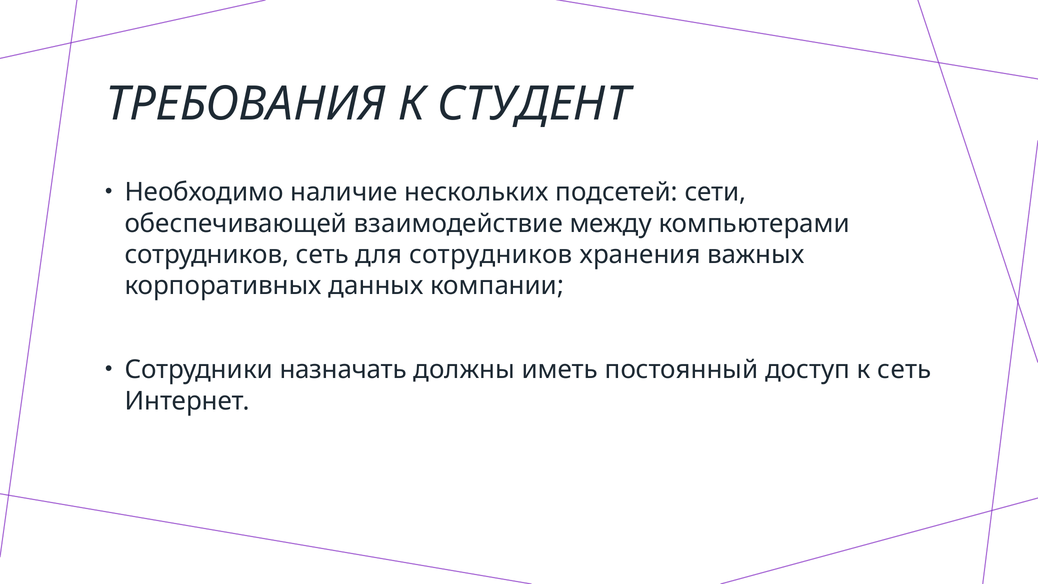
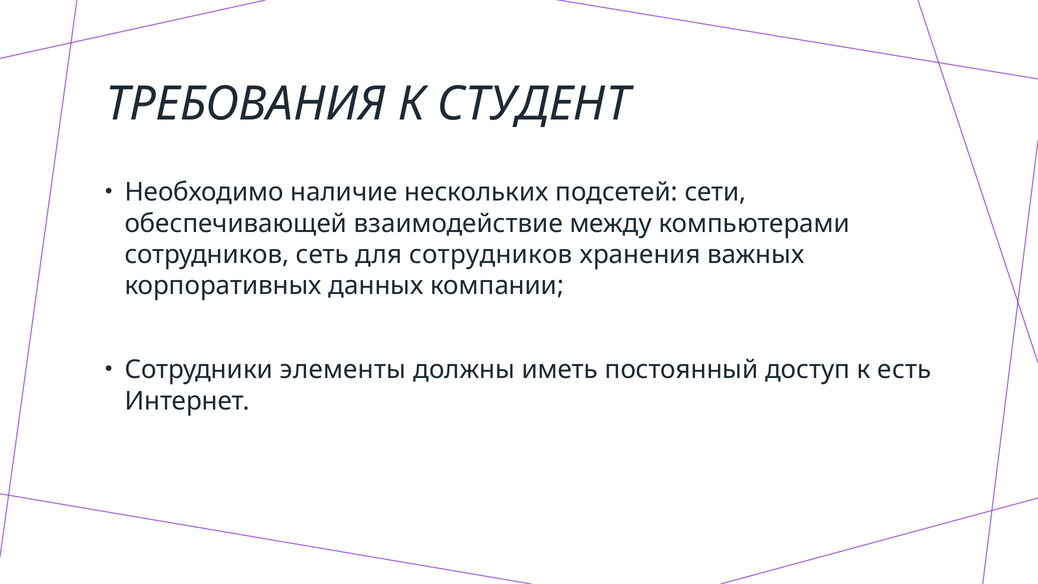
назначать: назначать -> элементы
к сеть: сеть -> есть
